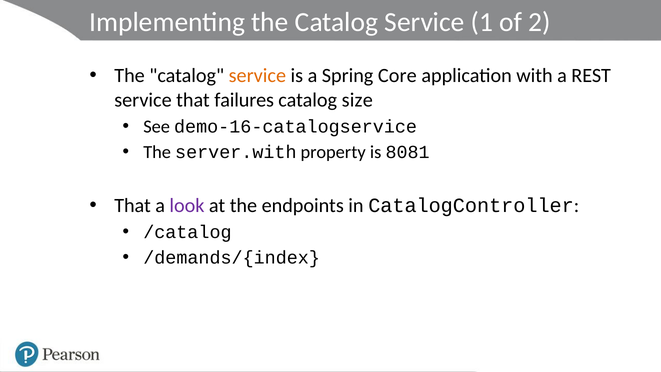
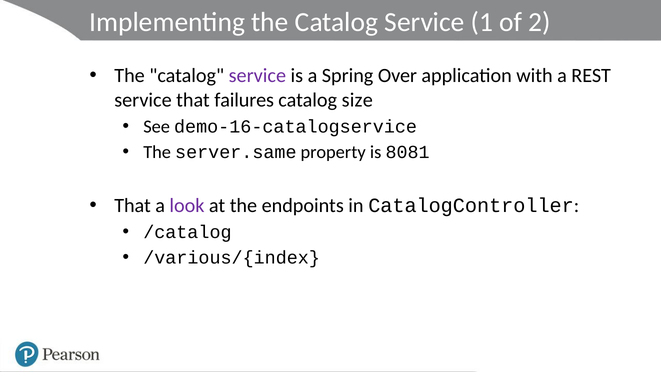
service at (257, 76) colour: orange -> purple
Core: Core -> Over
server.with: server.with -> server.same
/demands/{index: /demands/{index -> /various/{index
